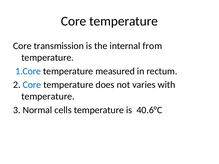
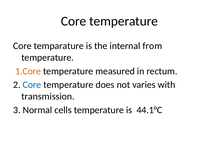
transmission: transmission -> temparature
1.Core colour: blue -> orange
temperature at (48, 97): temperature -> transmission
40.6°C: 40.6°C -> 44.1°C
